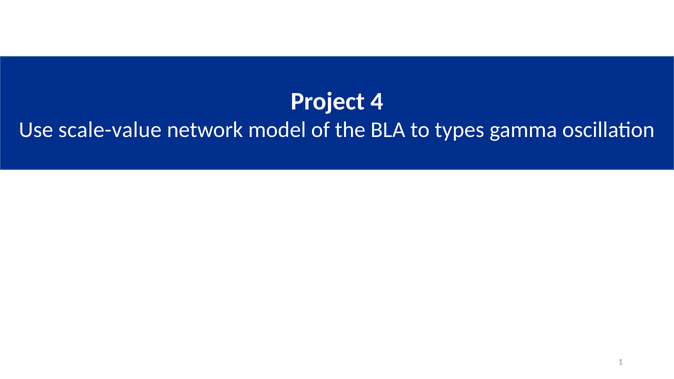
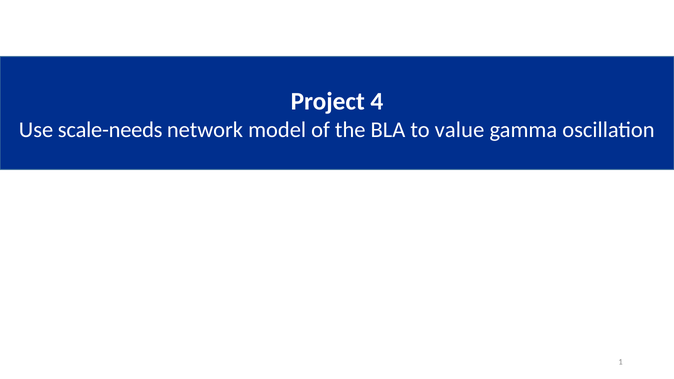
scale-value: scale-value -> scale-needs
types: types -> value
